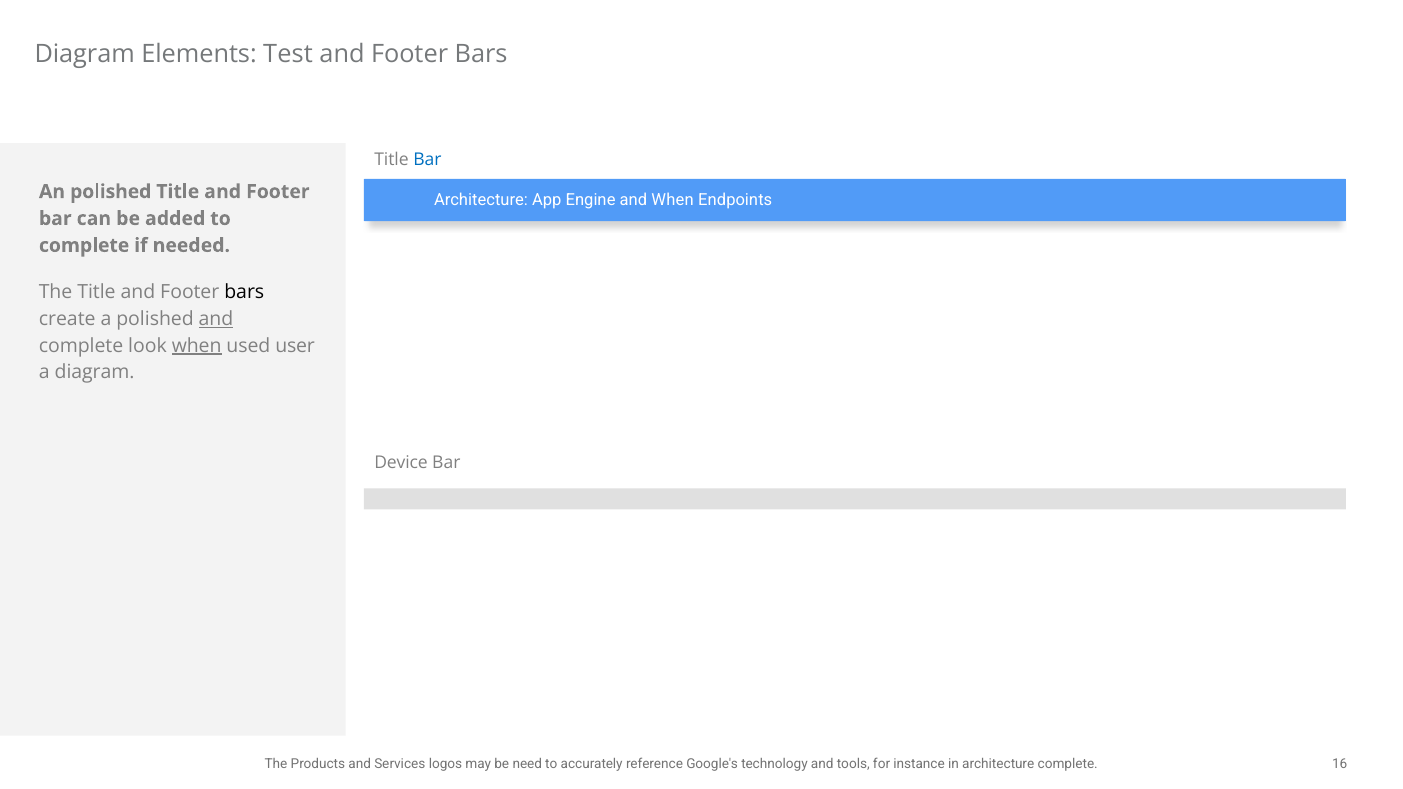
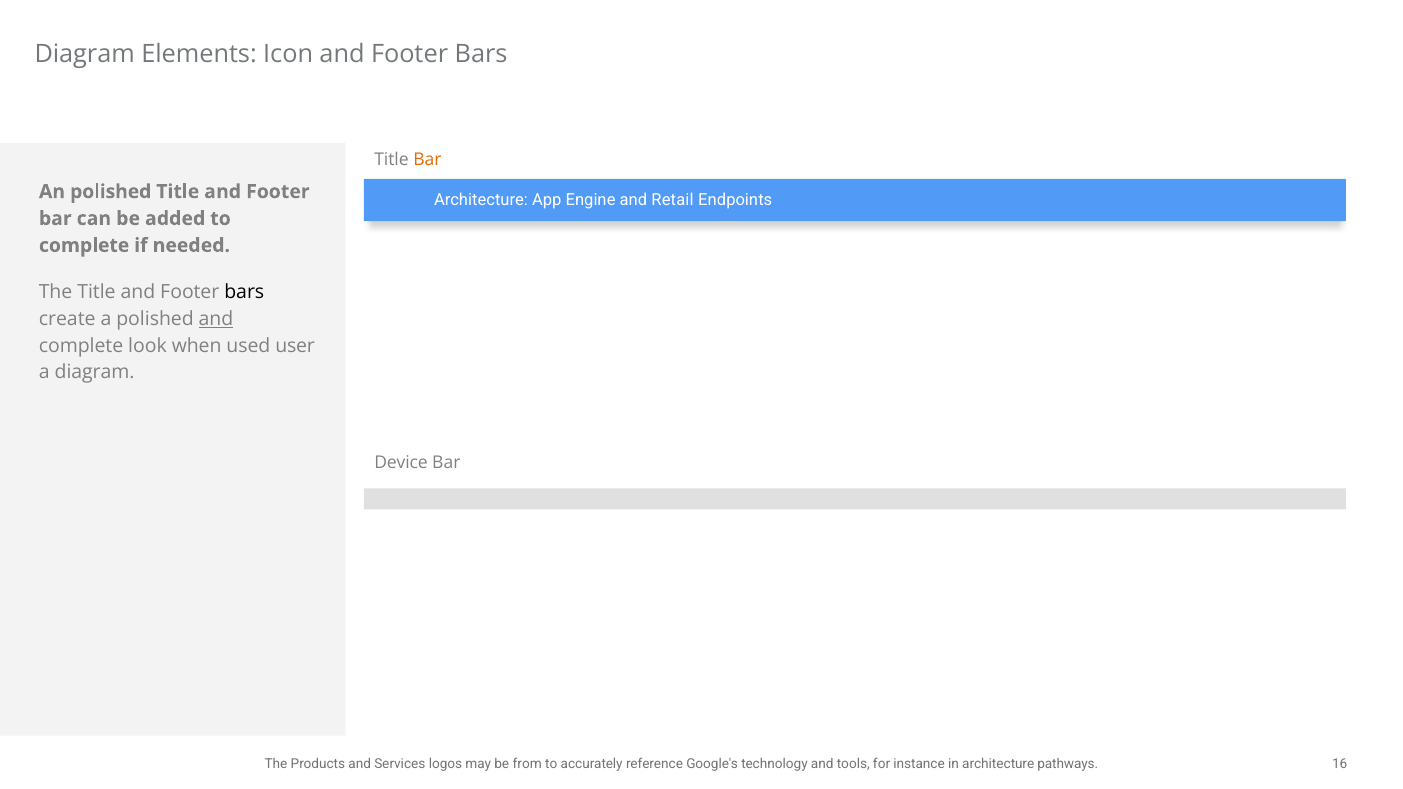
Test: Test -> Icon
Bar at (428, 160) colour: blue -> orange
and When: When -> Retail
when at (197, 346) underline: present -> none
need: need -> from
architecture complete: complete -> pathways
